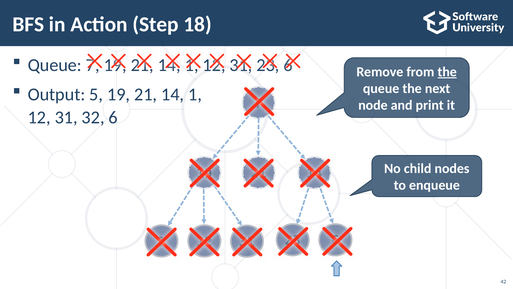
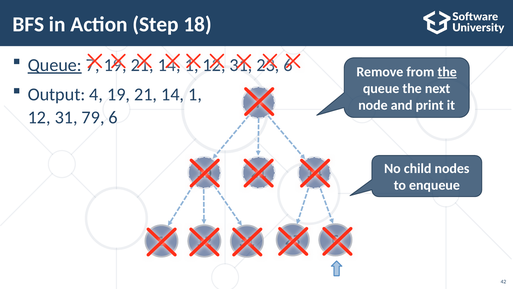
Queue at (55, 65) underline: none -> present
5: 5 -> 4
32: 32 -> 79
